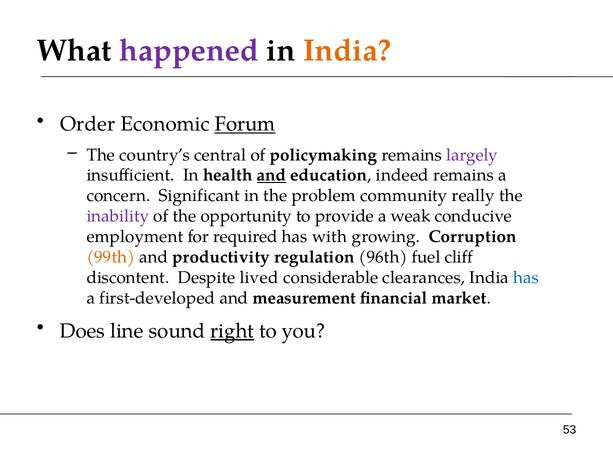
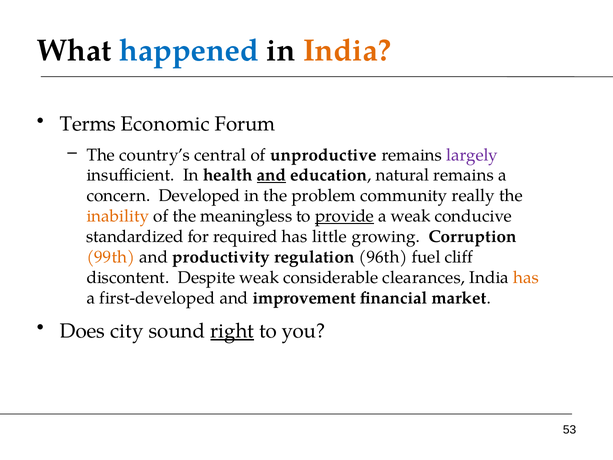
happened colour: purple -> blue
Order: Order -> Terms
Forum underline: present -> none
policymaking: policymaking -> unproductive
indeed: indeed -> natural
Significant: Significant -> Developed
inability colour: purple -> orange
opportunity: opportunity -> meaningless
provide underline: none -> present
employment: employment -> standardized
with: with -> little
Despite lived: lived -> weak
has at (526, 277) colour: blue -> orange
measurement: measurement -> improvement
line: line -> city
